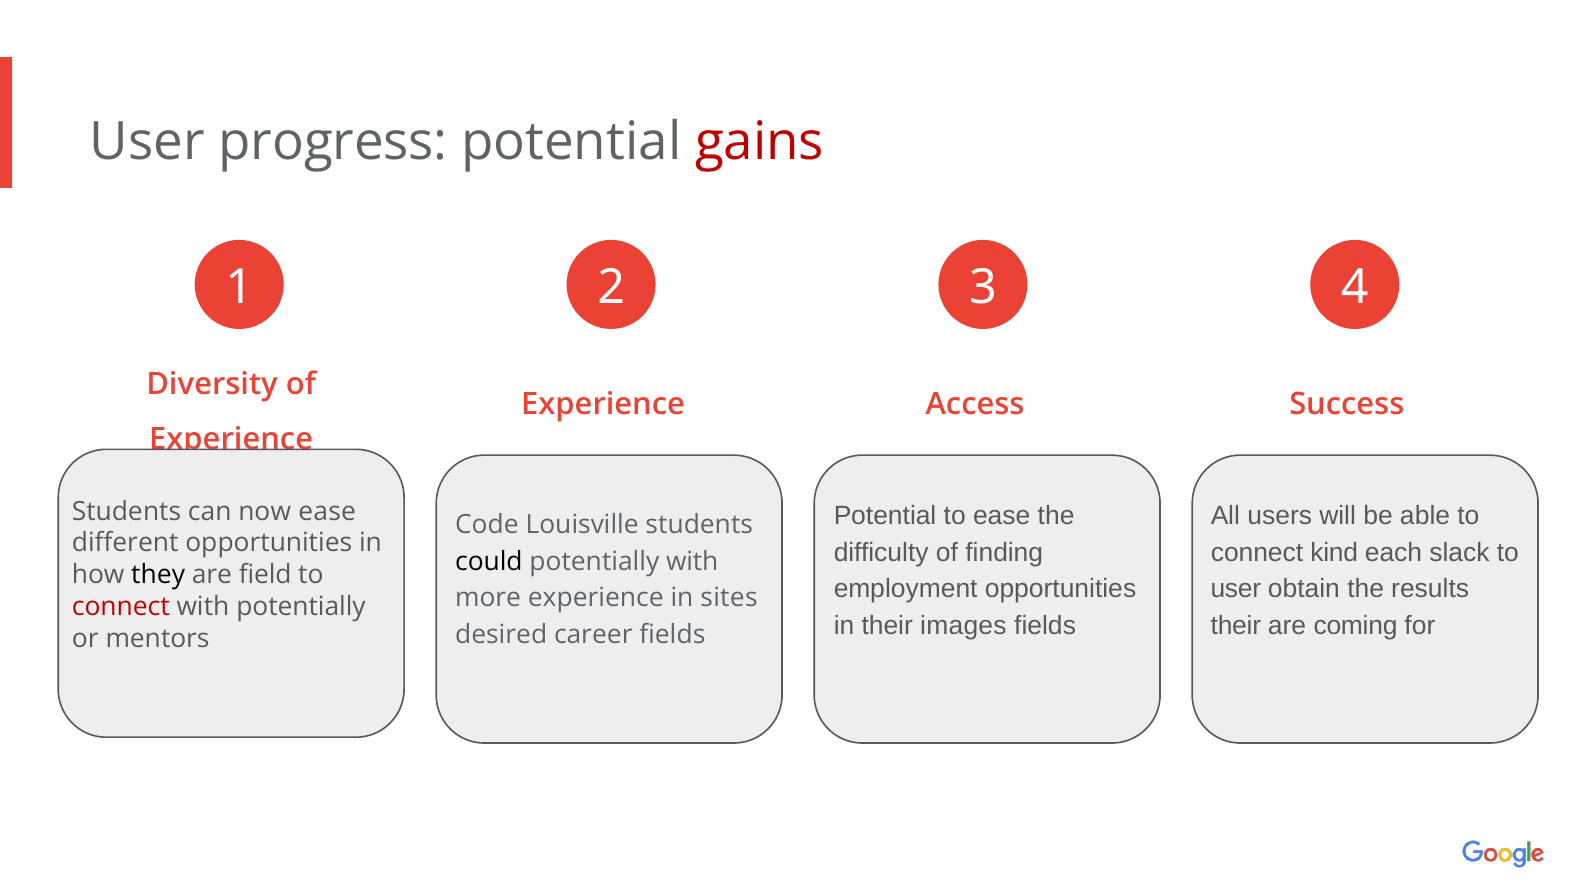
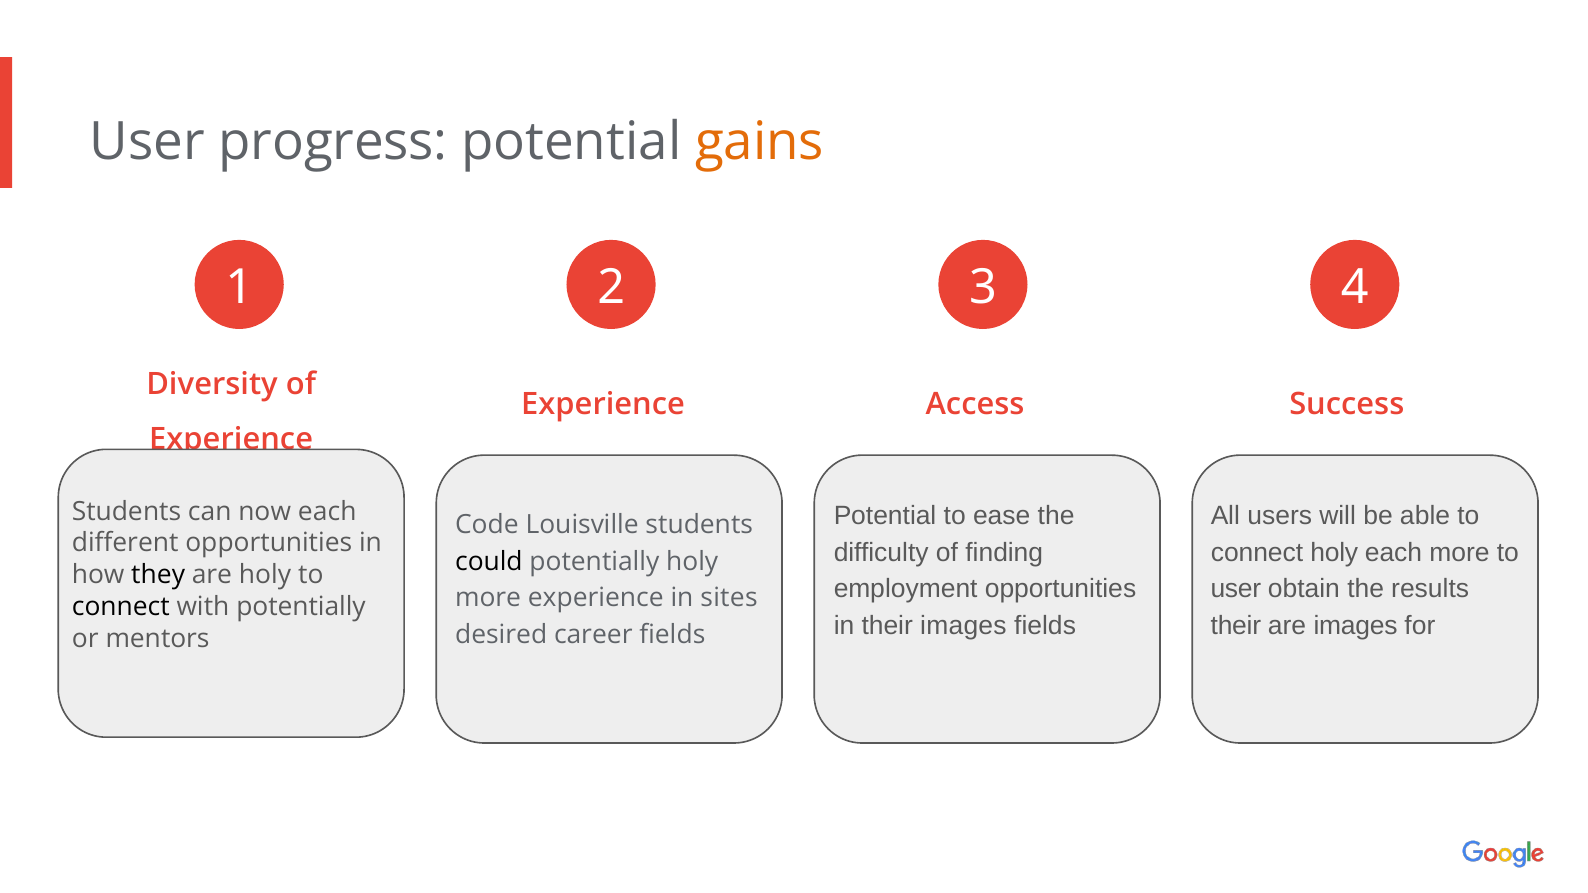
gains colour: red -> orange
now ease: ease -> each
connect kind: kind -> holy
each slack: slack -> more
potentially with: with -> holy
are field: field -> holy
connect at (121, 607) colour: red -> black
are coming: coming -> images
